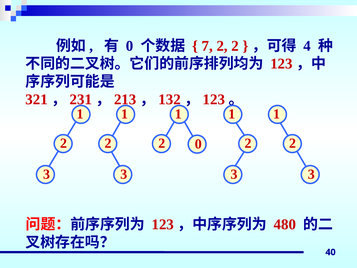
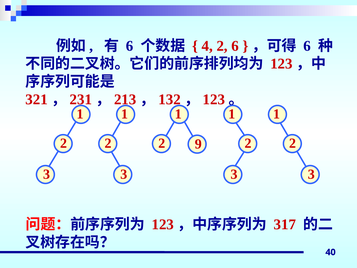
0 at (130, 46): 0 -> 6
7: 7 -> 4
2 2: 2 -> 6
4 at (307, 46): 4 -> 6
2 0: 0 -> 9
480: 480 -> 317
